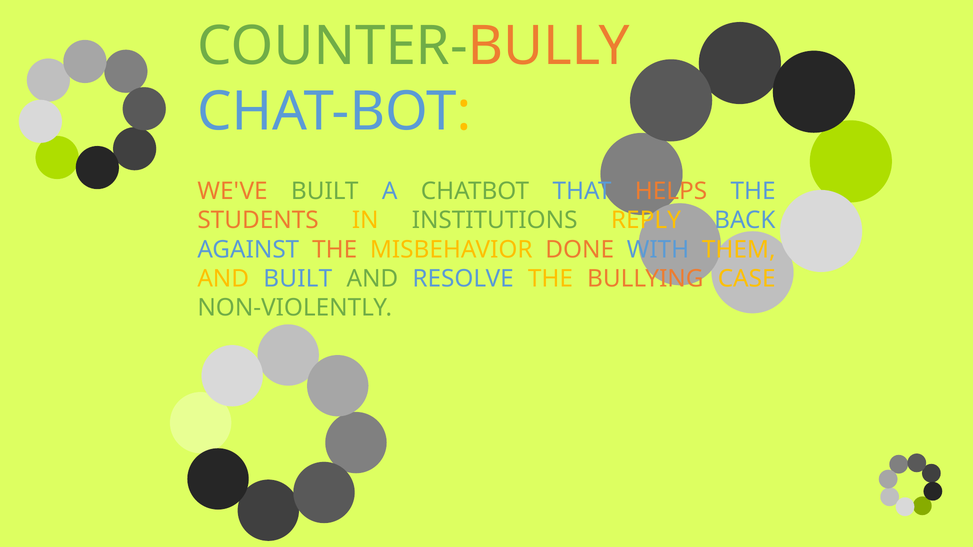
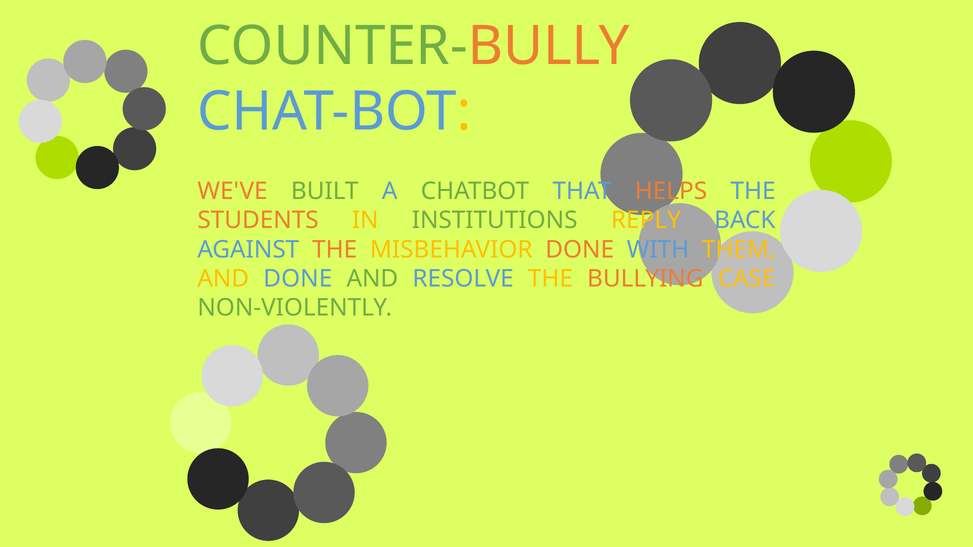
AND BUILT: BUILT -> DONE
